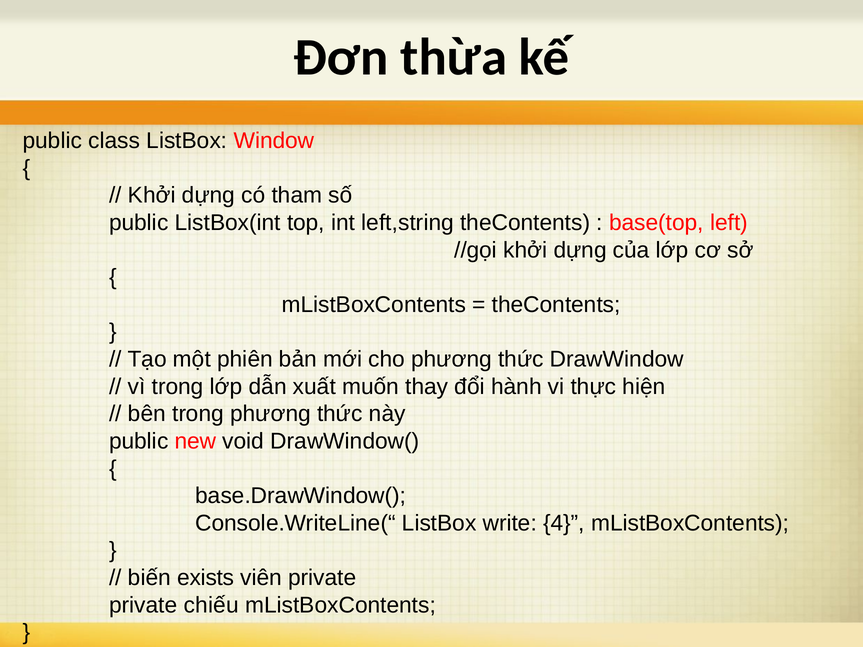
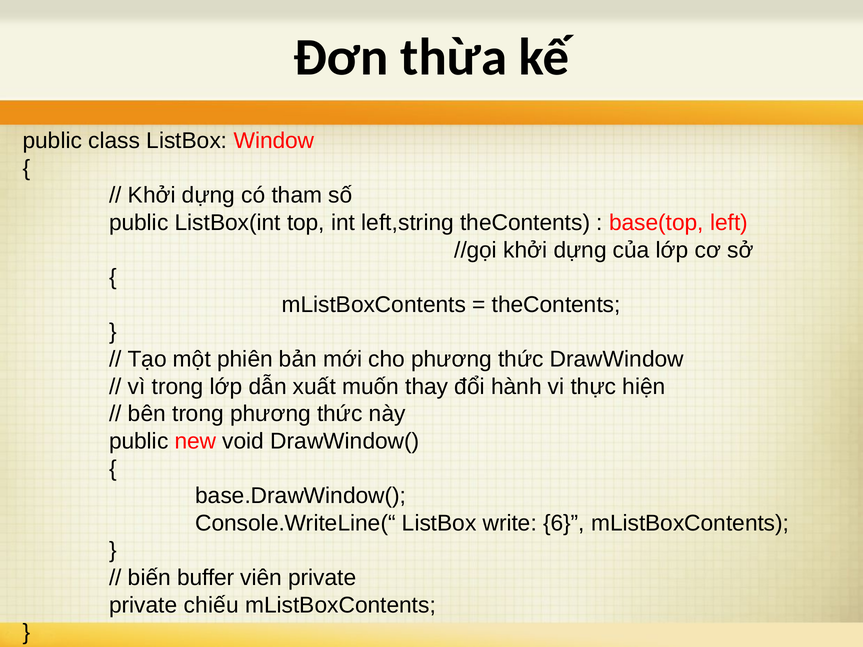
4: 4 -> 6
exists: exists -> buffer
